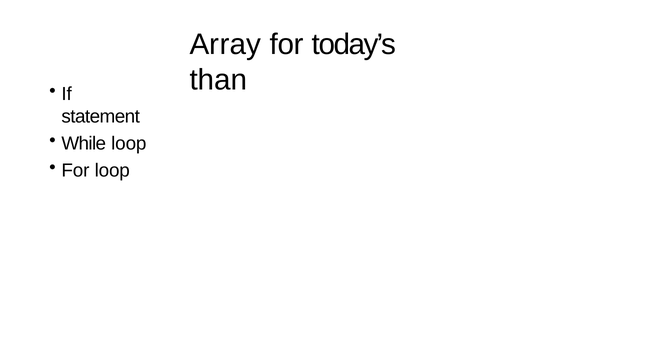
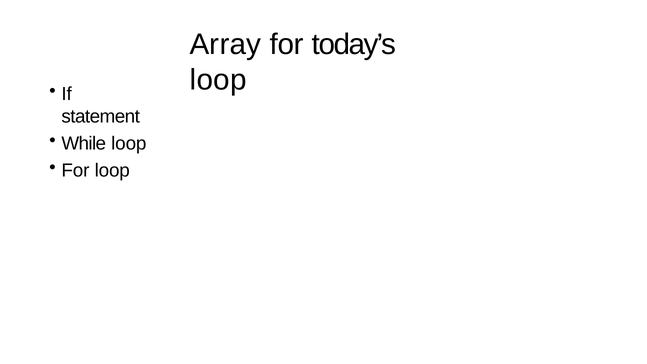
than at (218, 80): than -> loop
